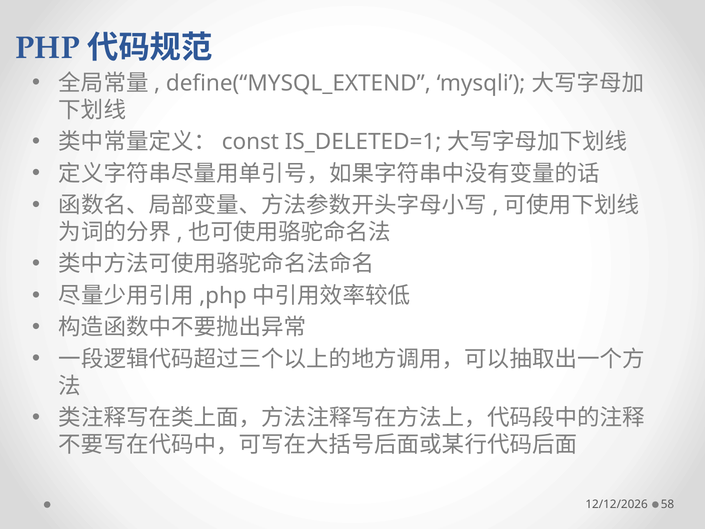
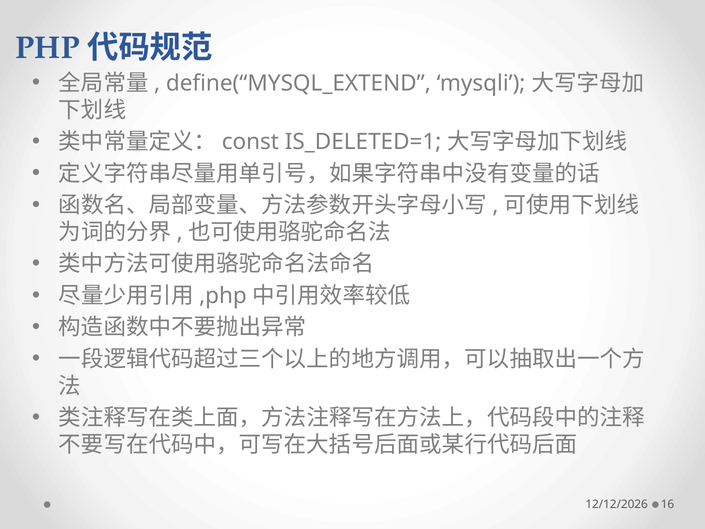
58: 58 -> 16
